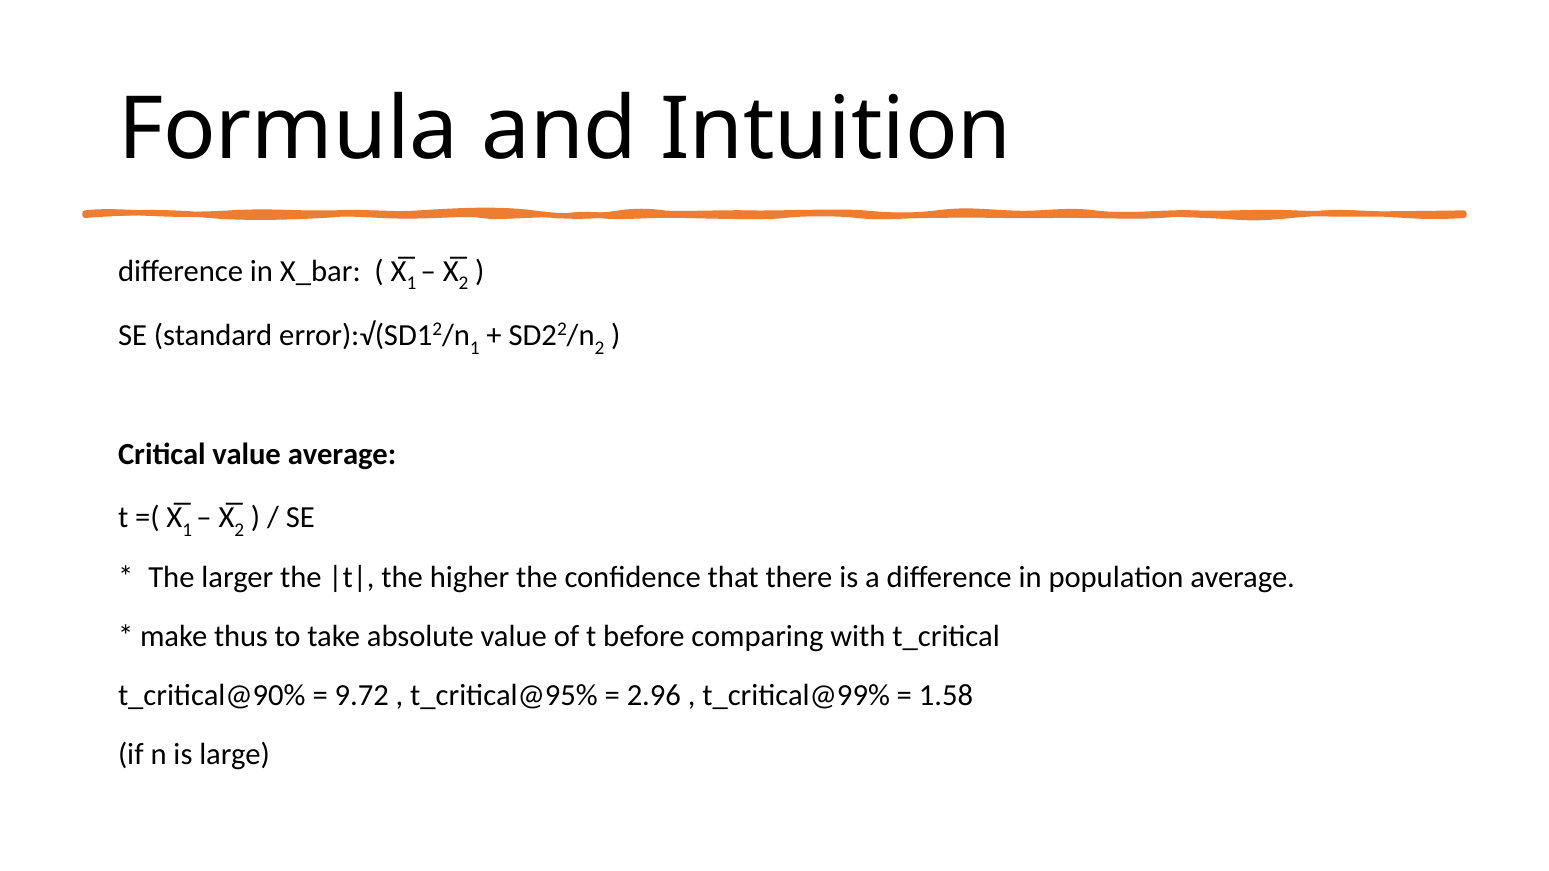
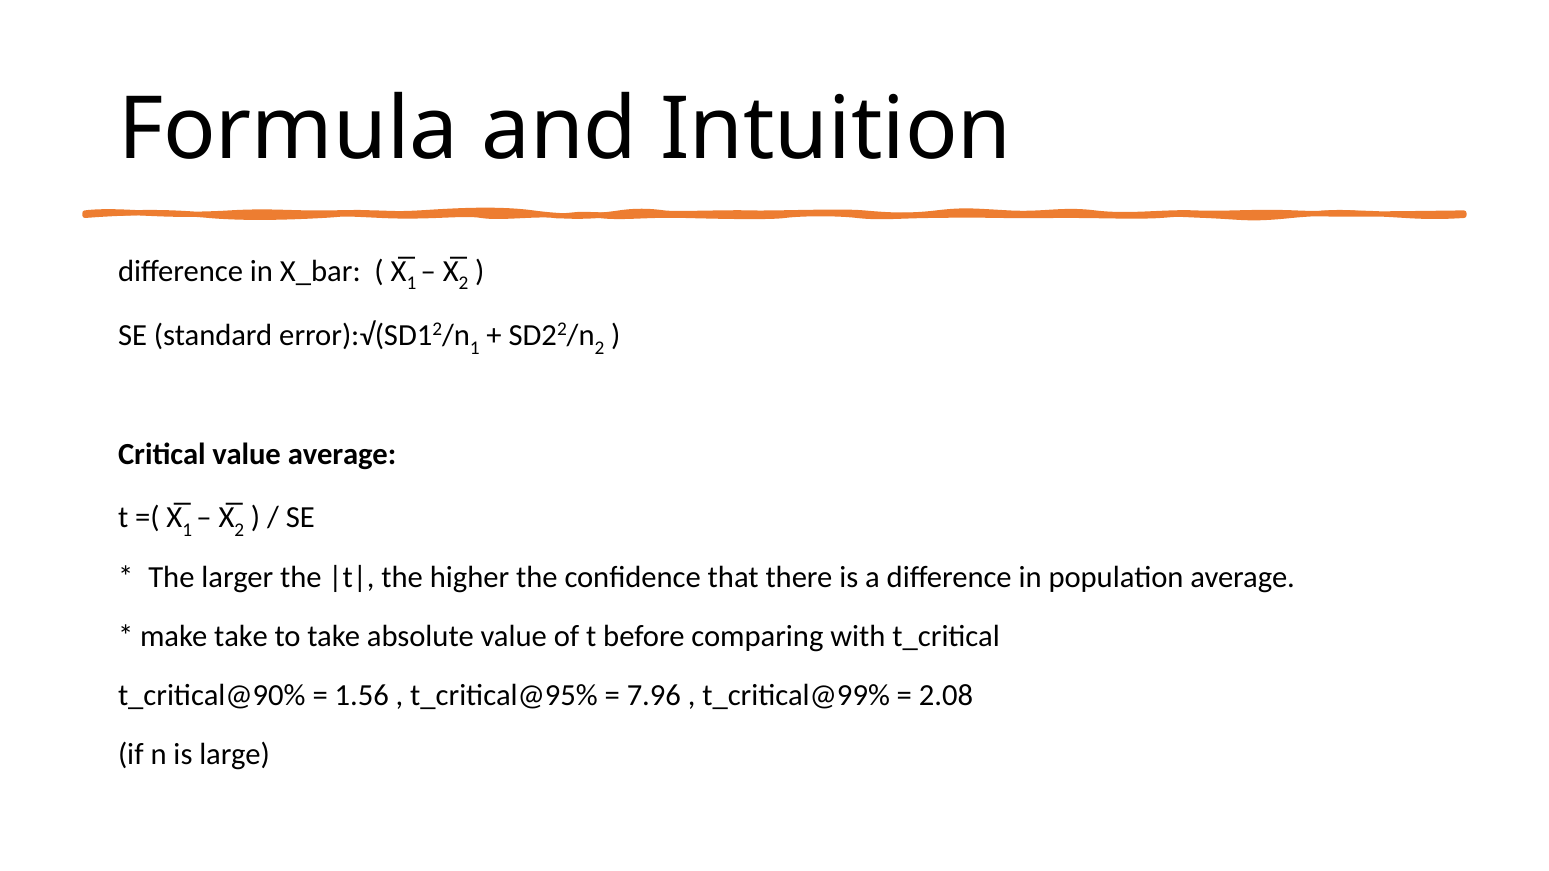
make thus: thus -> take
9.72: 9.72 -> 1.56
2.96: 2.96 -> 7.96
1.58: 1.58 -> 2.08
